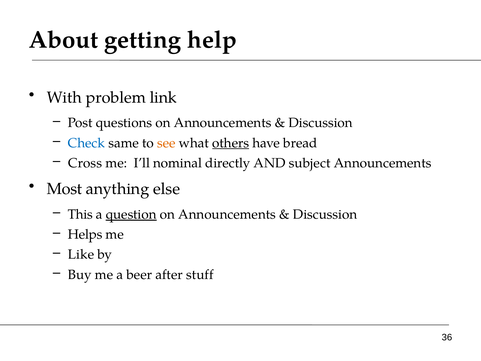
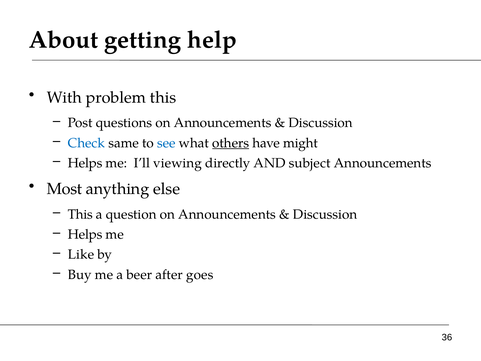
problem link: link -> this
see colour: orange -> blue
bread: bread -> might
Cross at (85, 163): Cross -> Helps
nominal: nominal -> viewing
question underline: present -> none
stuff: stuff -> goes
